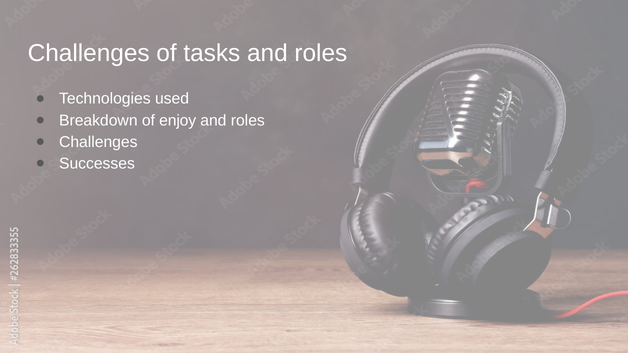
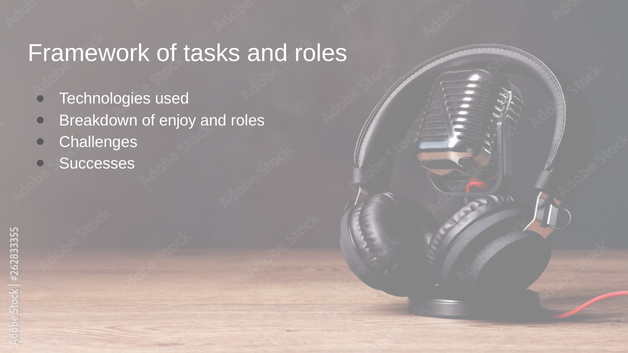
Challenges at (89, 53): Challenges -> Framework
